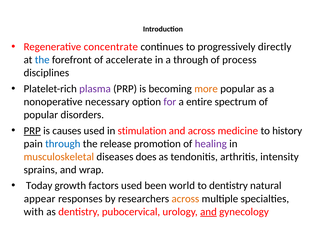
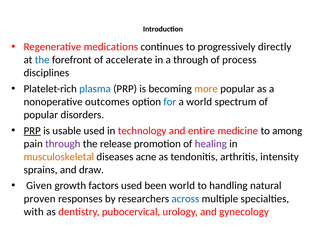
concentrate: concentrate -> medications
plasma colour: purple -> blue
necessary: necessary -> outcomes
for colour: purple -> blue
a entire: entire -> world
causes: causes -> usable
stimulation: stimulation -> technology
and across: across -> entire
history: history -> among
through at (63, 144) colour: blue -> purple
does: does -> acne
wrap: wrap -> draw
Today: Today -> Given
to dentistry: dentistry -> handling
appear: appear -> proven
across at (185, 199) colour: orange -> blue
and at (208, 212) underline: present -> none
